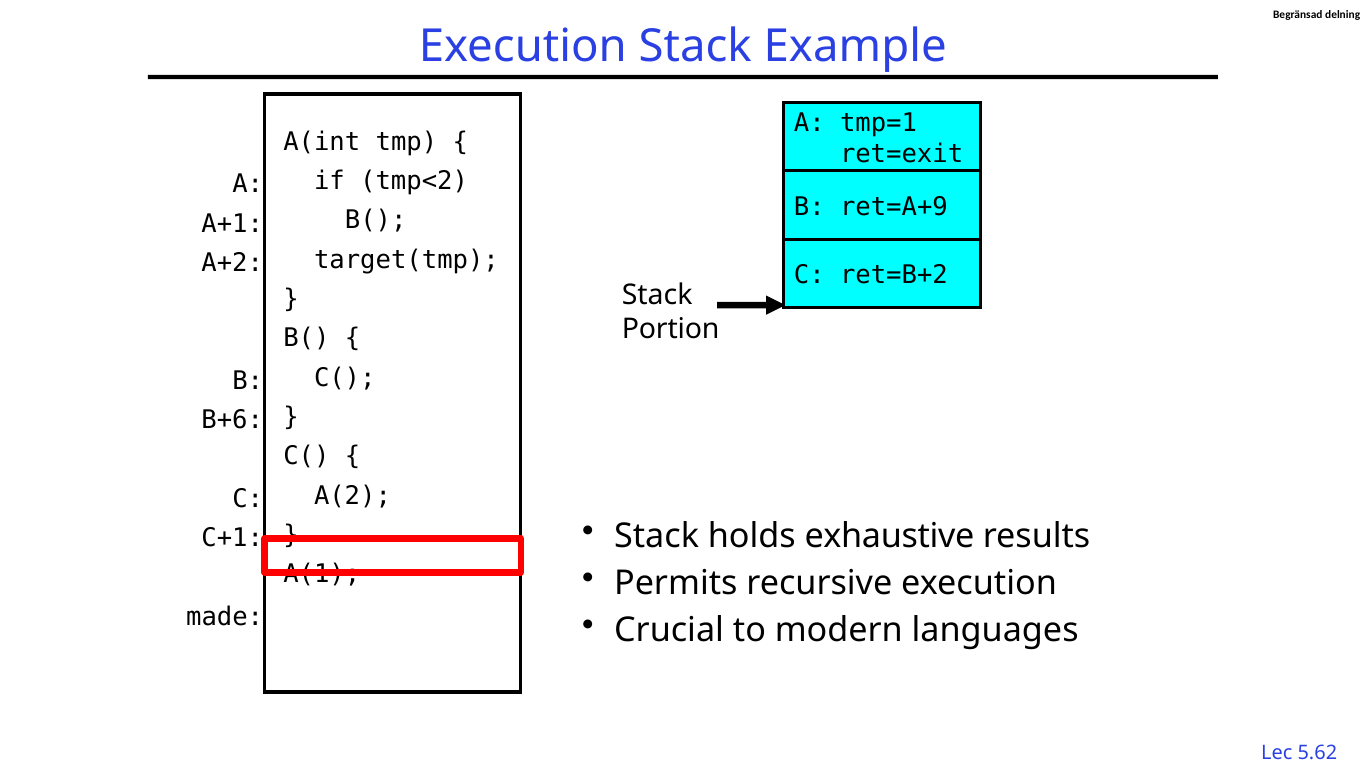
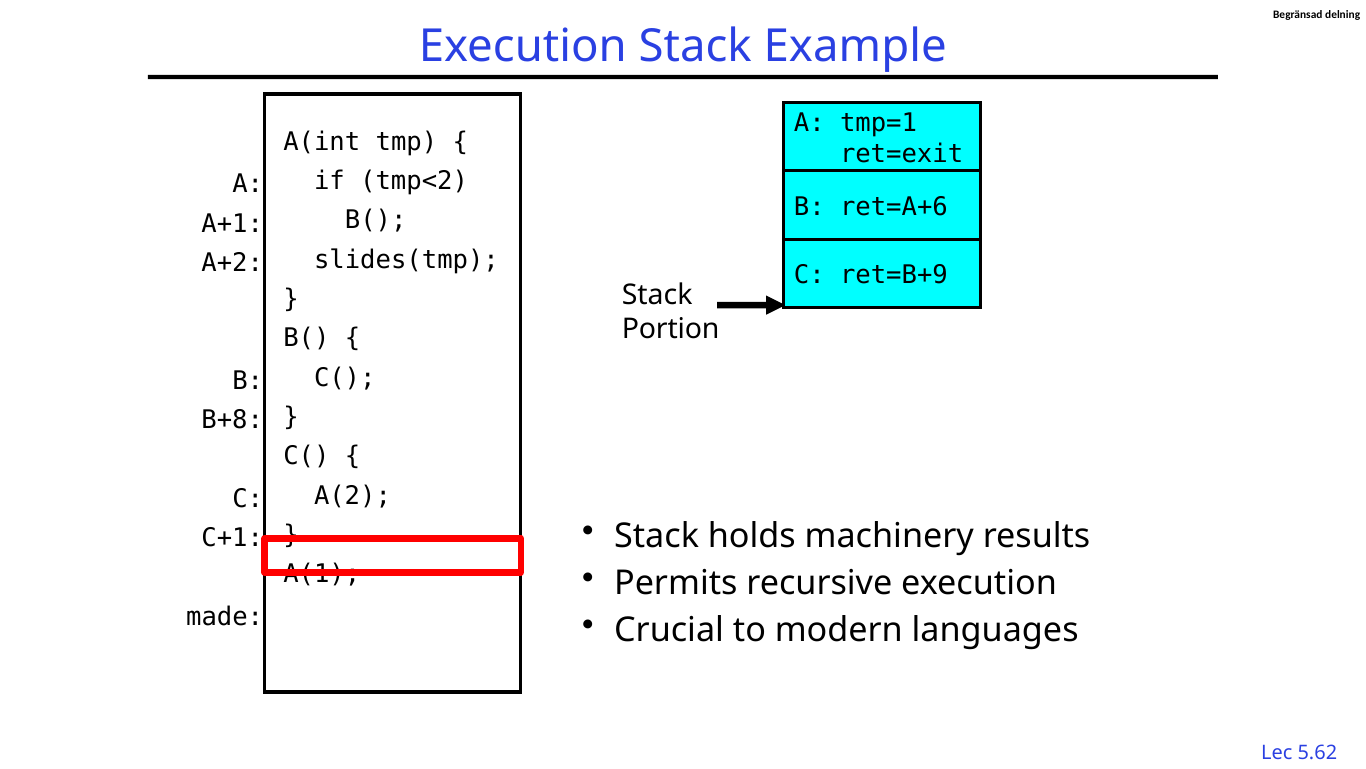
ret=A+9: ret=A+9 -> ret=A+6
target(tmp: target(tmp -> slides(tmp
ret=B+2: ret=B+2 -> ret=B+9
B+6: B+6 -> B+8
exhaustive: exhaustive -> machinery
